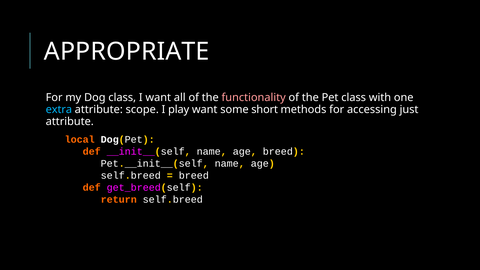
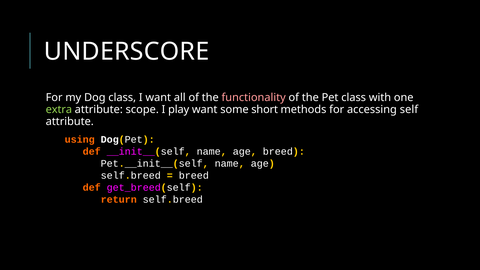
APPROPRIATE: APPROPRIATE -> UNDERSCORE
extra colour: light blue -> light green
just: just -> self
local: local -> using
